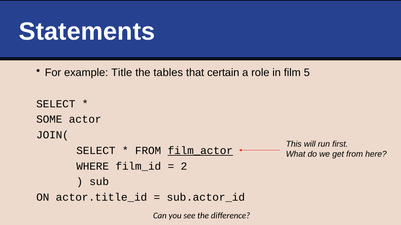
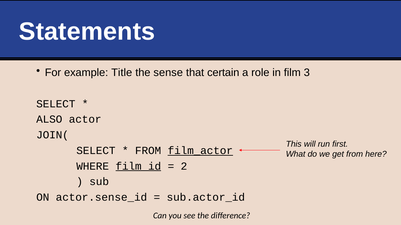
tables: tables -> sense
5: 5 -> 3
SOME: SOME -> ALSO
film_id underline: none -> present
actor.title_id: actor.title_id -> actor.sense_id
